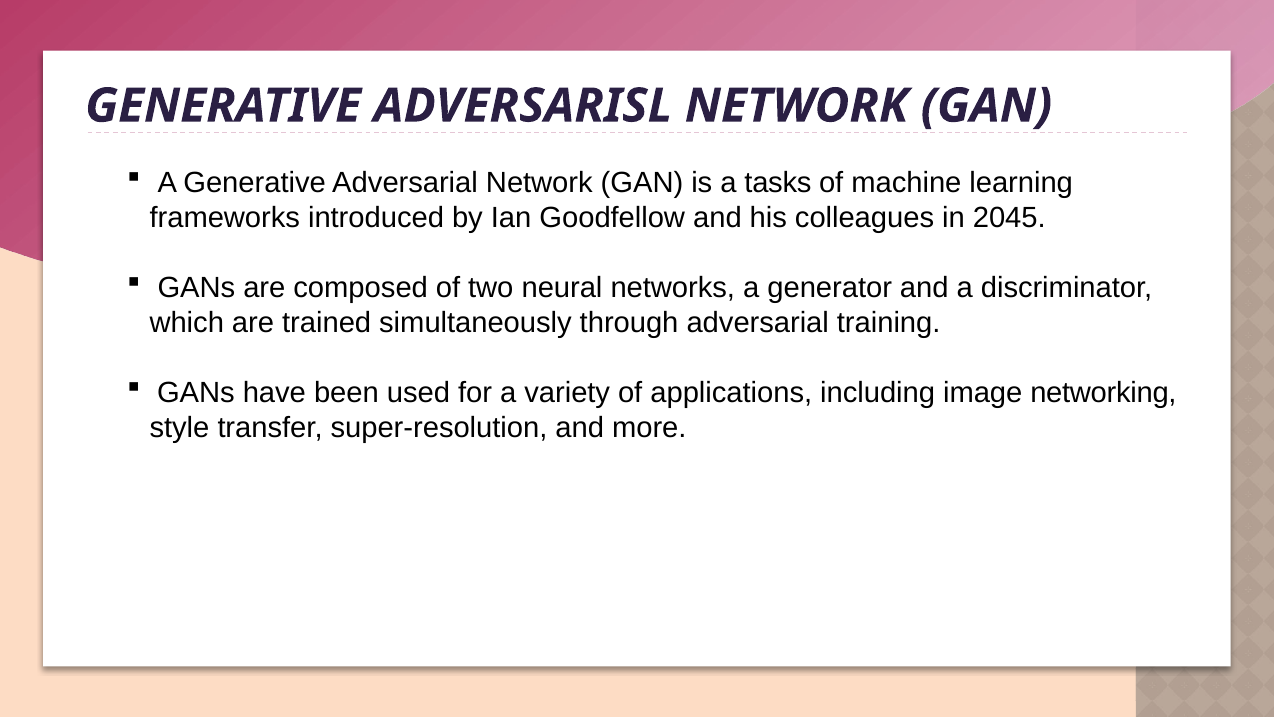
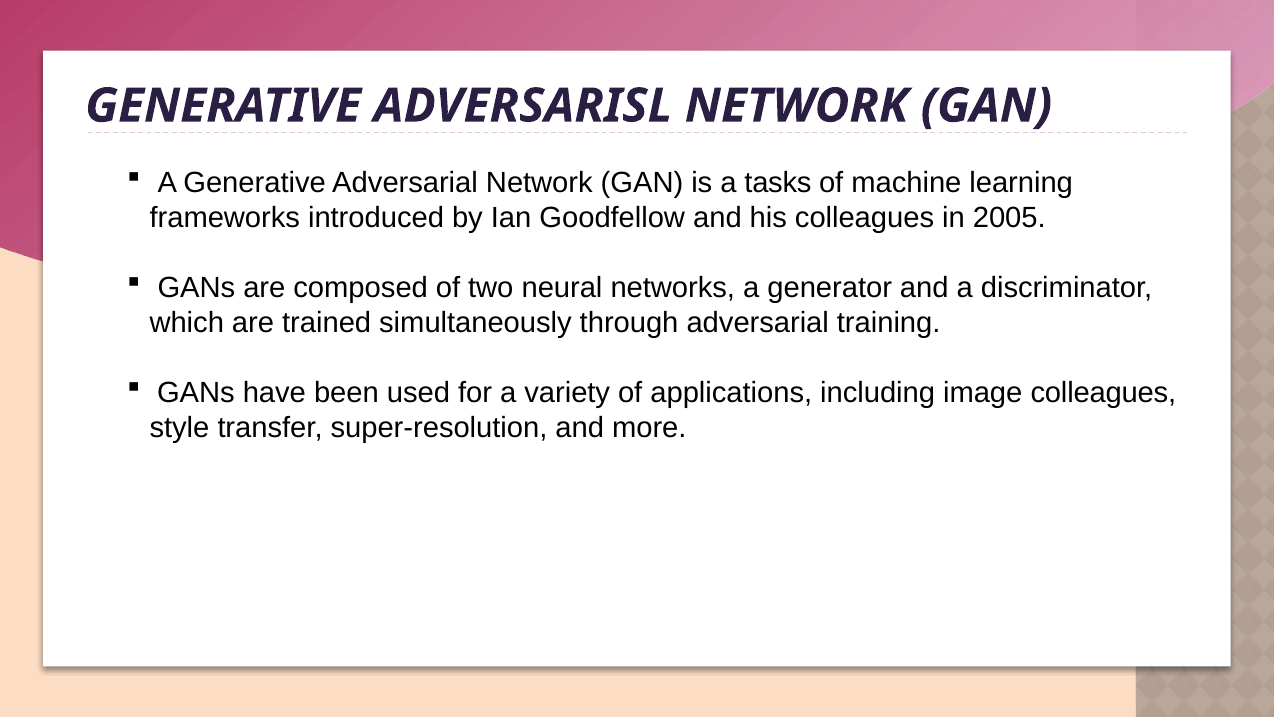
2045: 2045 -> 2005
image networking: networking -> colleagues
